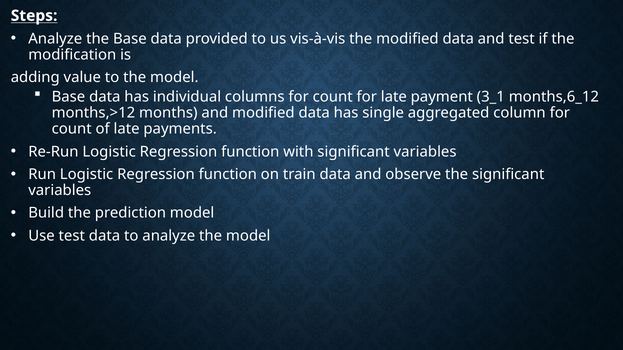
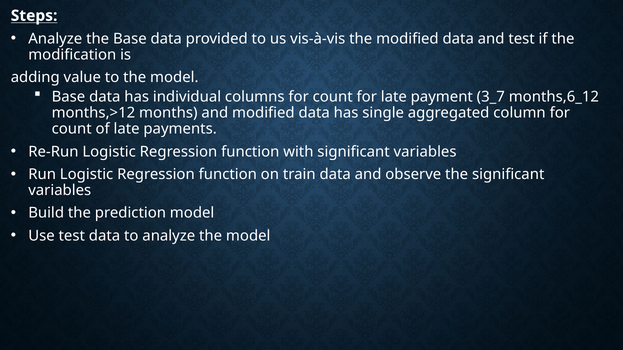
3_1: 3_1 -> 3_7
